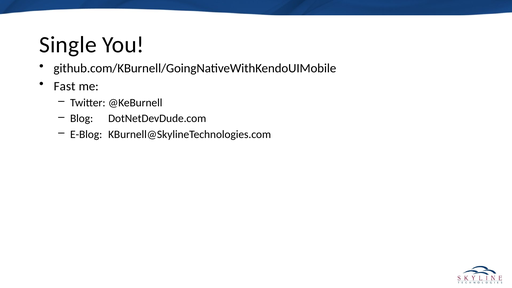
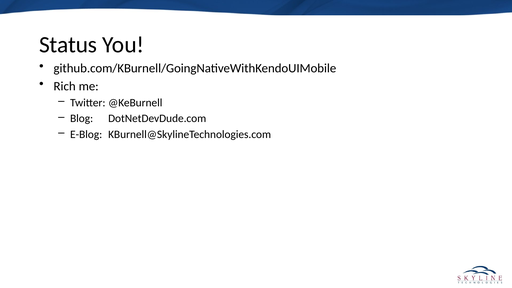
Single: Single -> Status
Fast: Fast -> Rich
